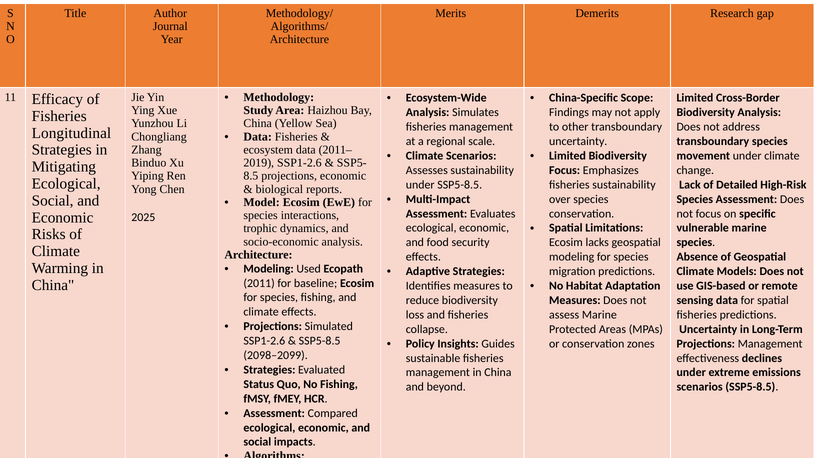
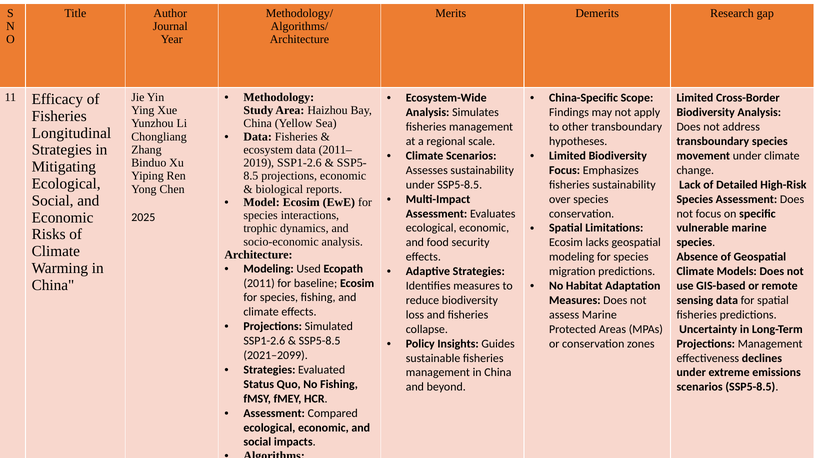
uncertainty at (578, 141): uncertainty -> hypotheses
2098–2099: 2098–2099 -> 2021–2099
